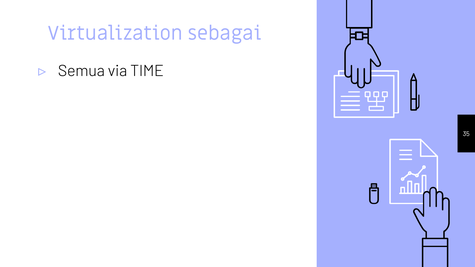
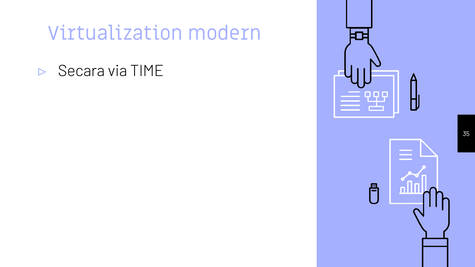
sebagai: sebagai -> modern
Semua: Semua -> Secara
